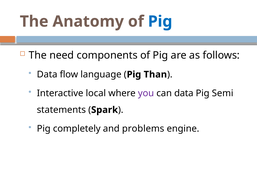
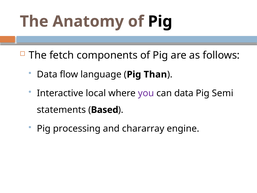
Pig at (160, 21) colour: blue -> black
need: need -> fetch
Spark: Spark -> Based
completely: completely -> processing
problems: problems -> chararray
